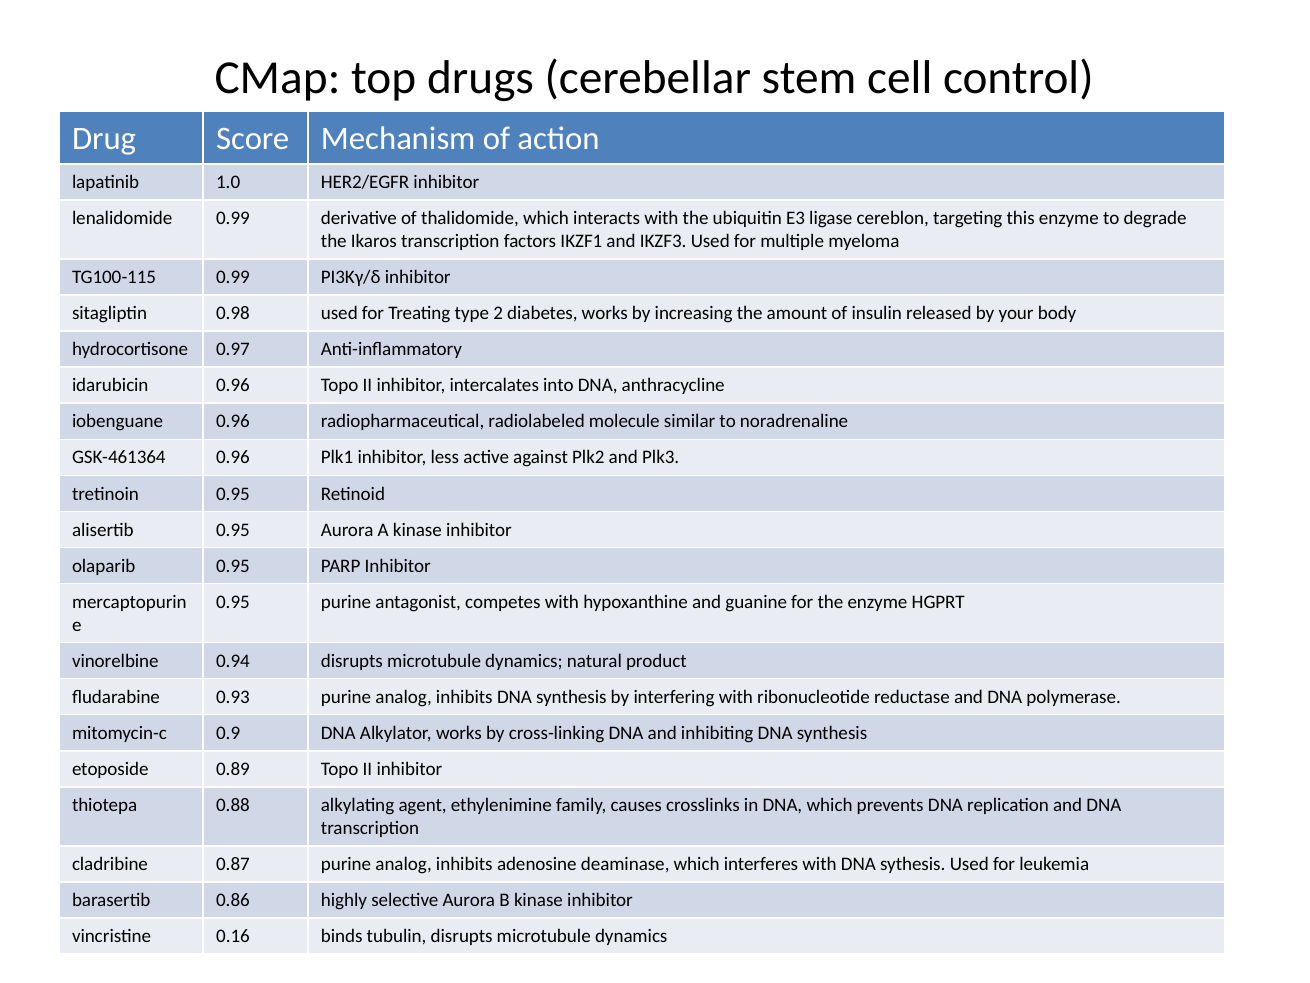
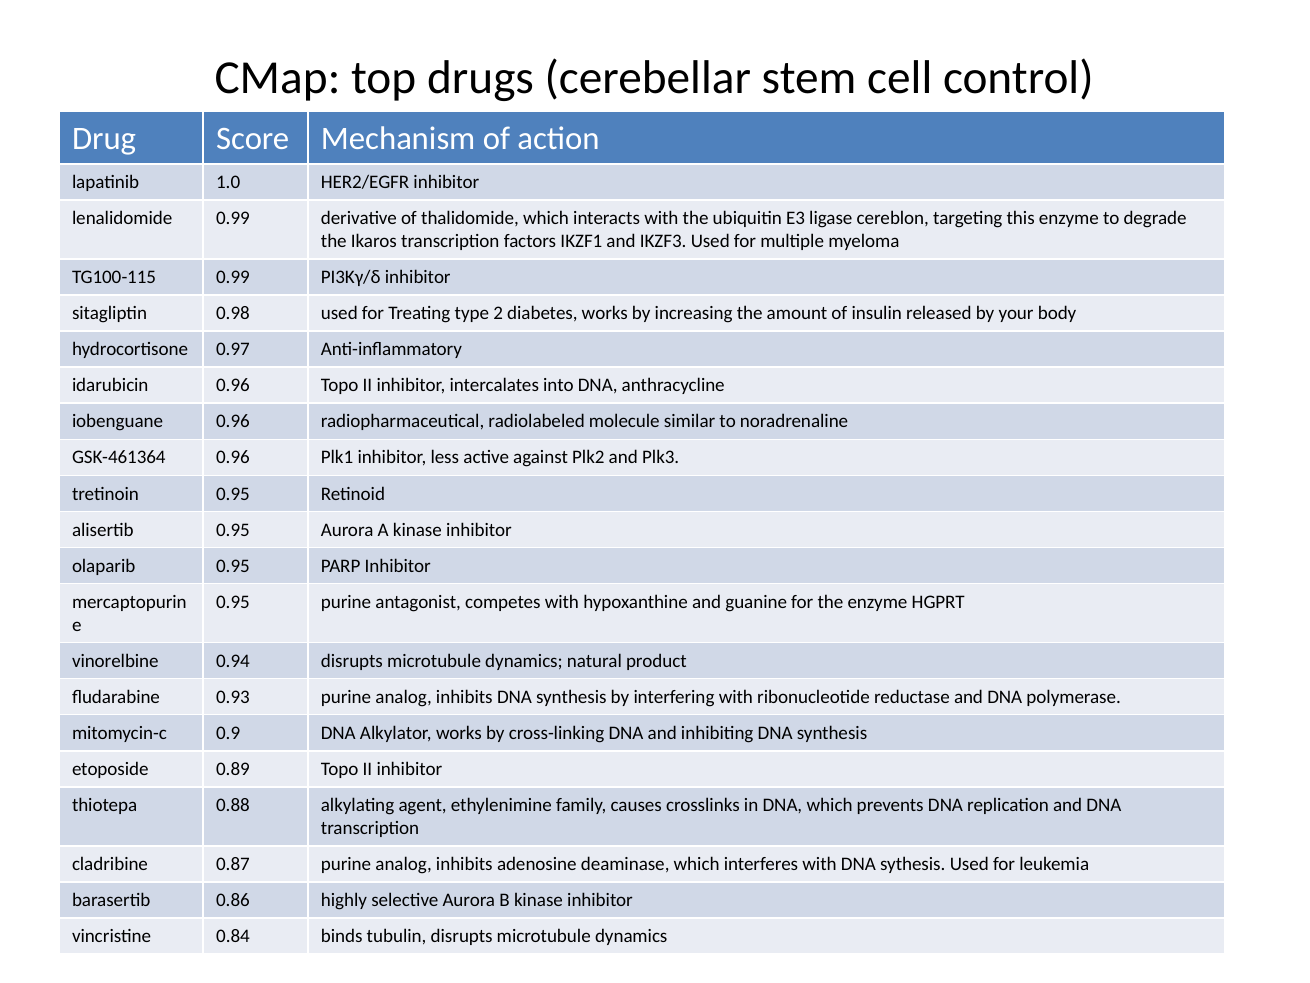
0.16: 0.16 -> 0.84
